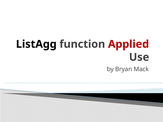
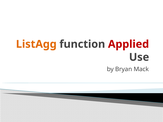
ListAgg colour: black -> orange
